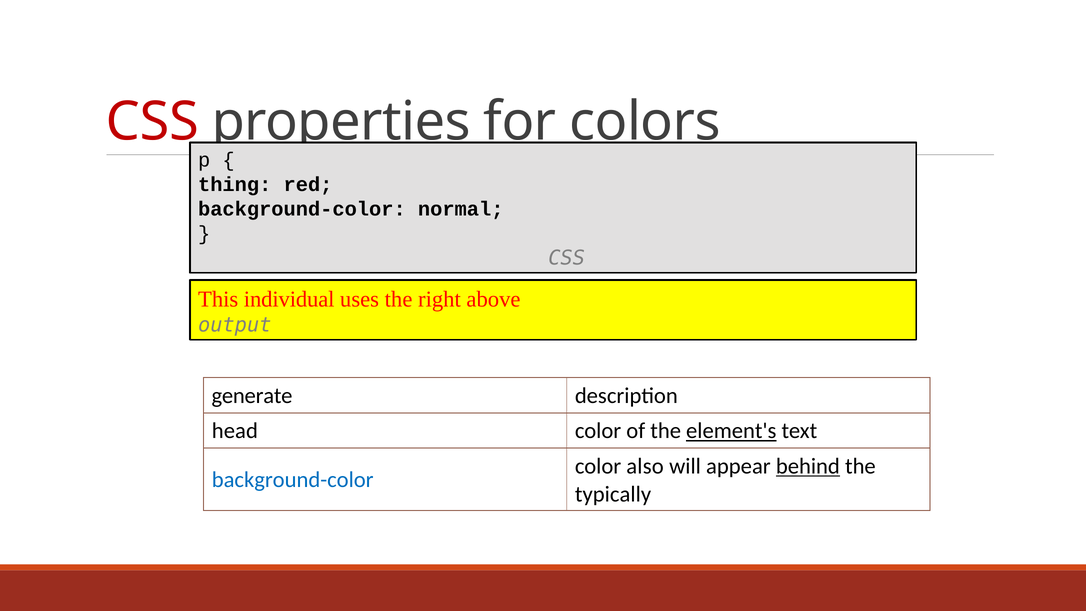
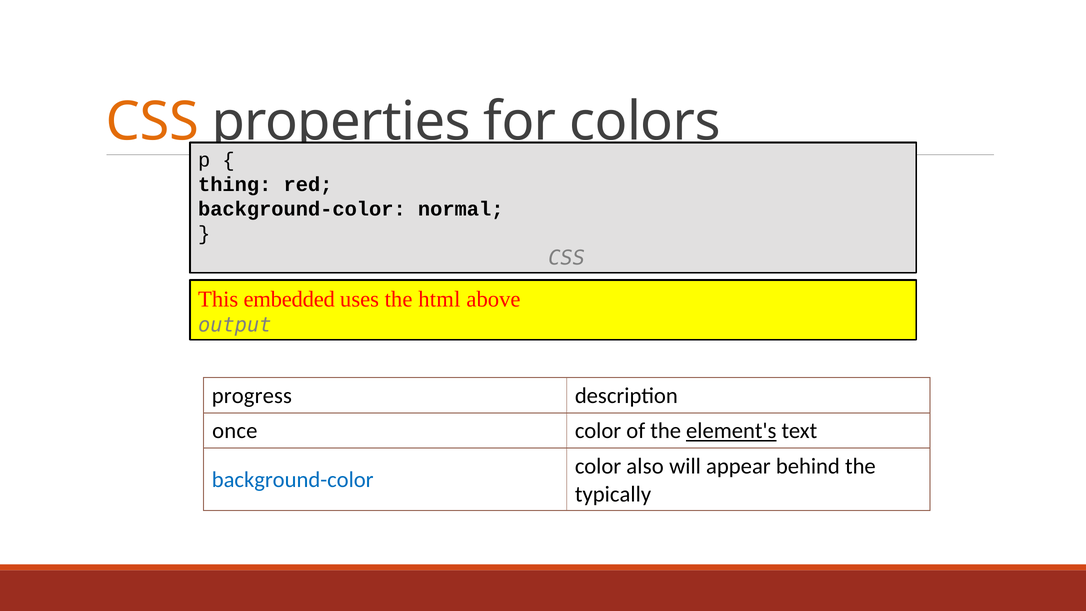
CSS at (152, 122) colour: red -> orange
individual: individual -> embedded
right: right -> html
generate: generate -> progress
head: head -> once
behind underline: present -> none
